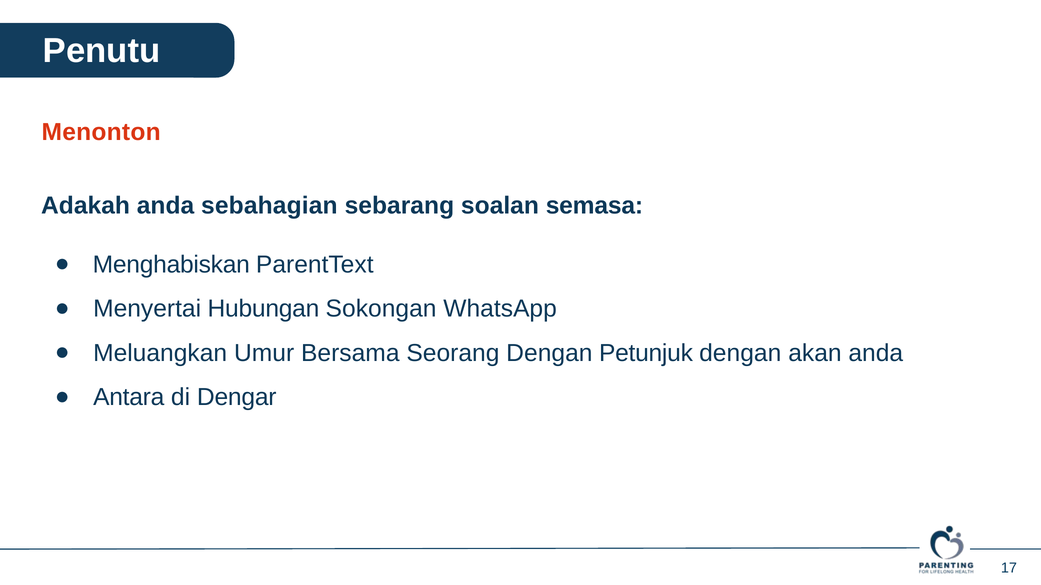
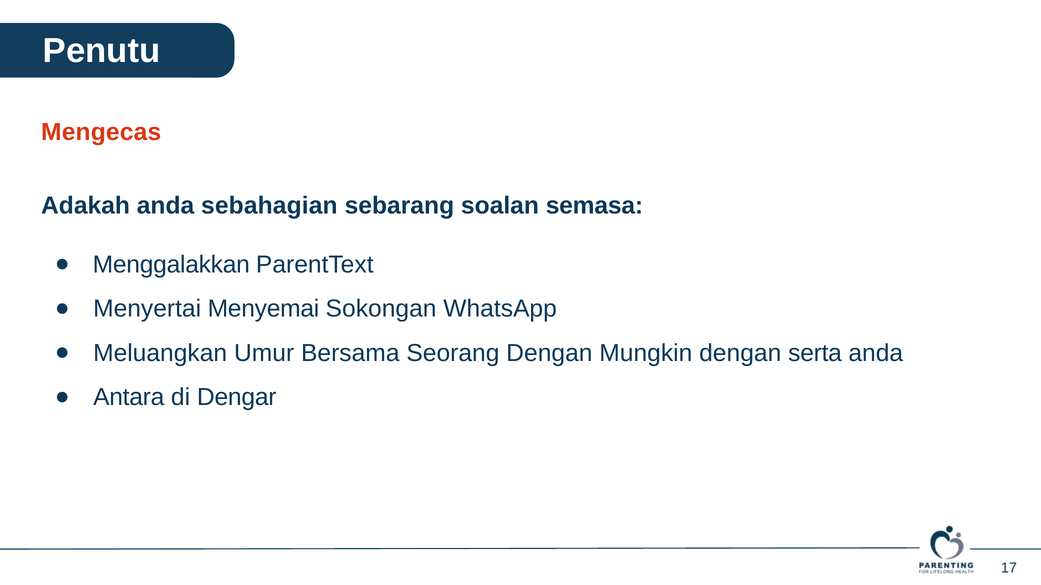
Menonton: Menonton -> Mengecas
Menghabiskan: Menghabiskan -> Menggalakkan
Hubungan: Hubungan -> Menyemai
Petunjuk: Petunjuk -> Mungkin
akan: akan -> serta
